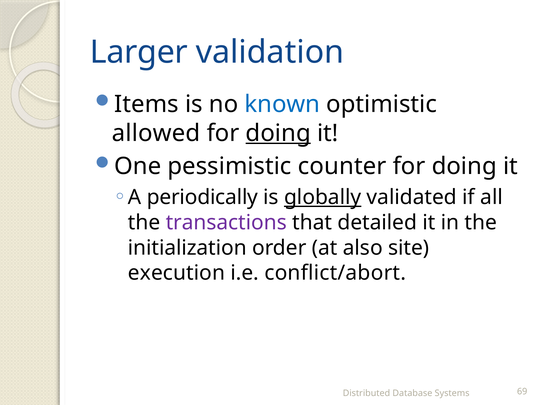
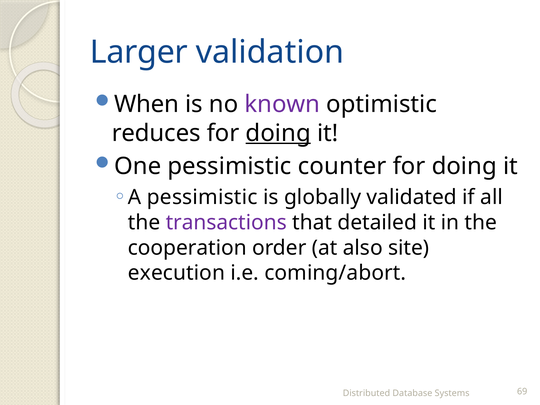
Items: Items -> When
known colour: blue -> purple
allowed: allowed -> reduces
A periodically: periodically -> pessimistic
globally underline: present -> none
initialization: initialization -> cooperation
conflict/abort: conflict/abort -> coming/abort
